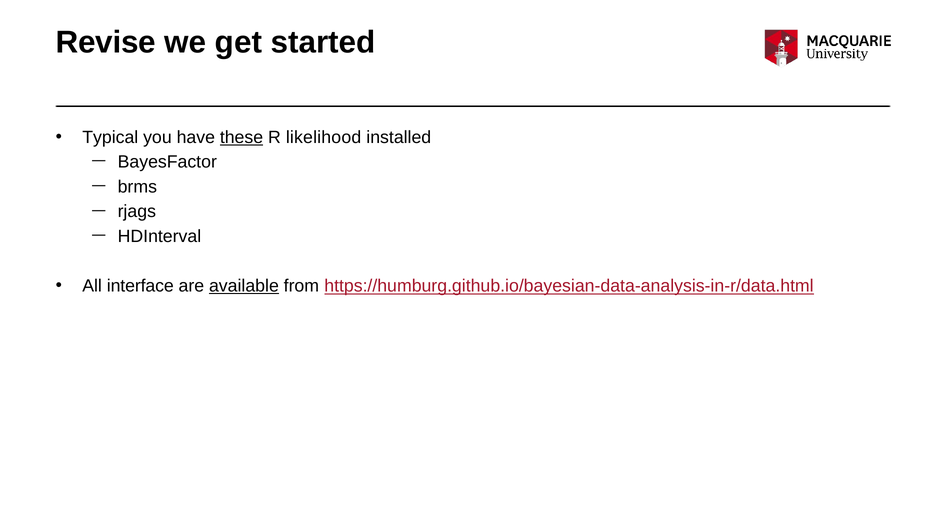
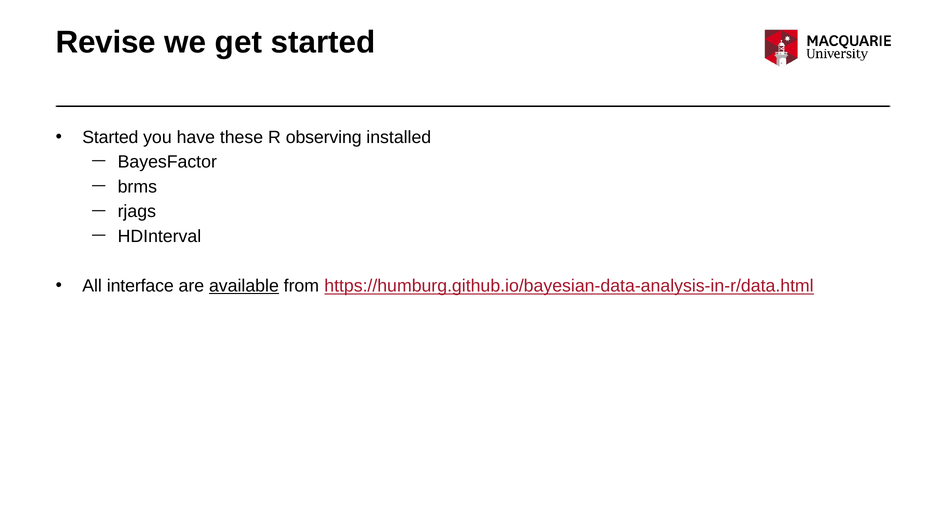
Typical at (110, 137): Typical -> Started
these underline: present -> none
likelihood: likelihood -> observing
